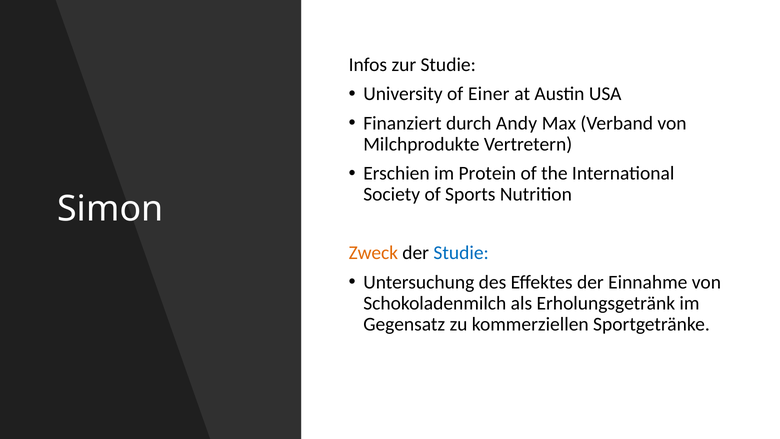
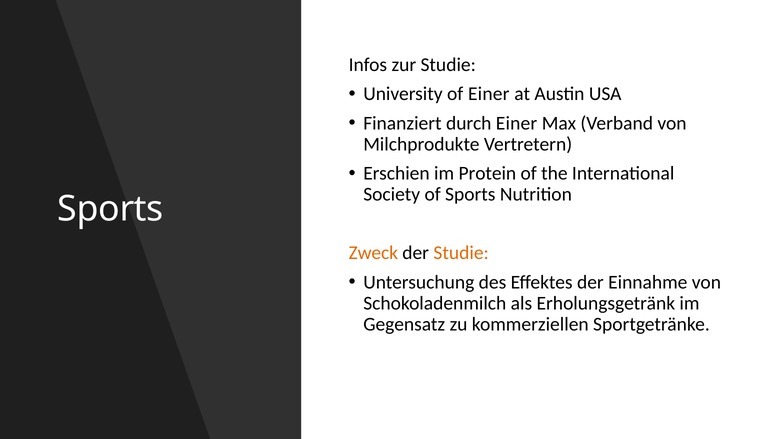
durch Andy: Andy -> Einer
Simon at (110, 209): Simon -> Sports
Studie at (461, 253) colour: blue -> orange
